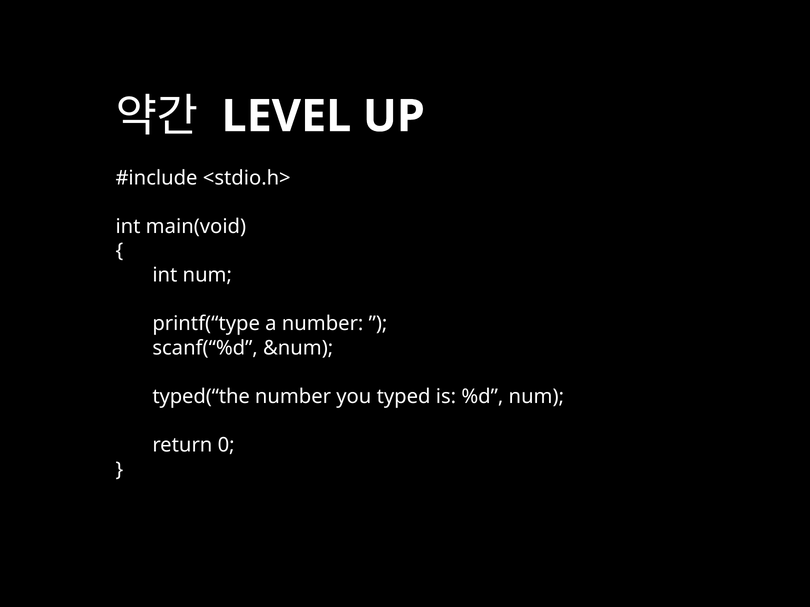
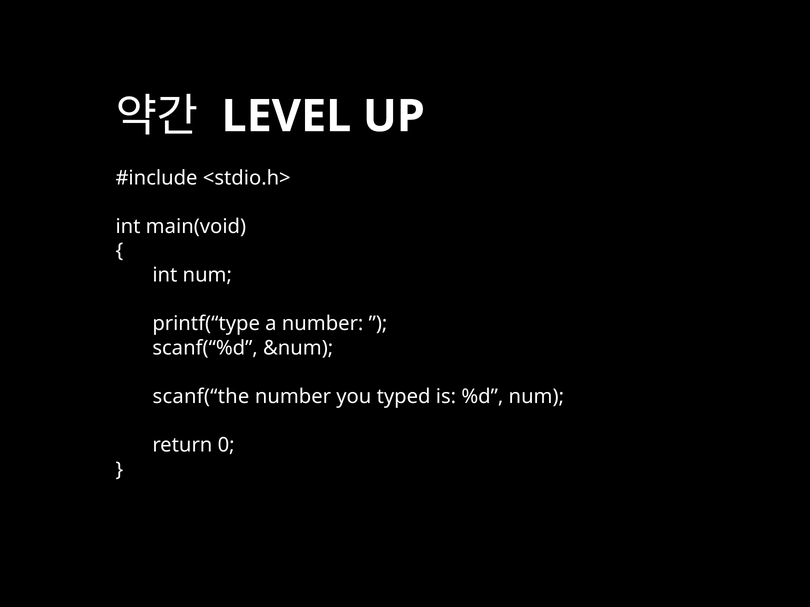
typed(“the: typed(“the -> scanf(“the
